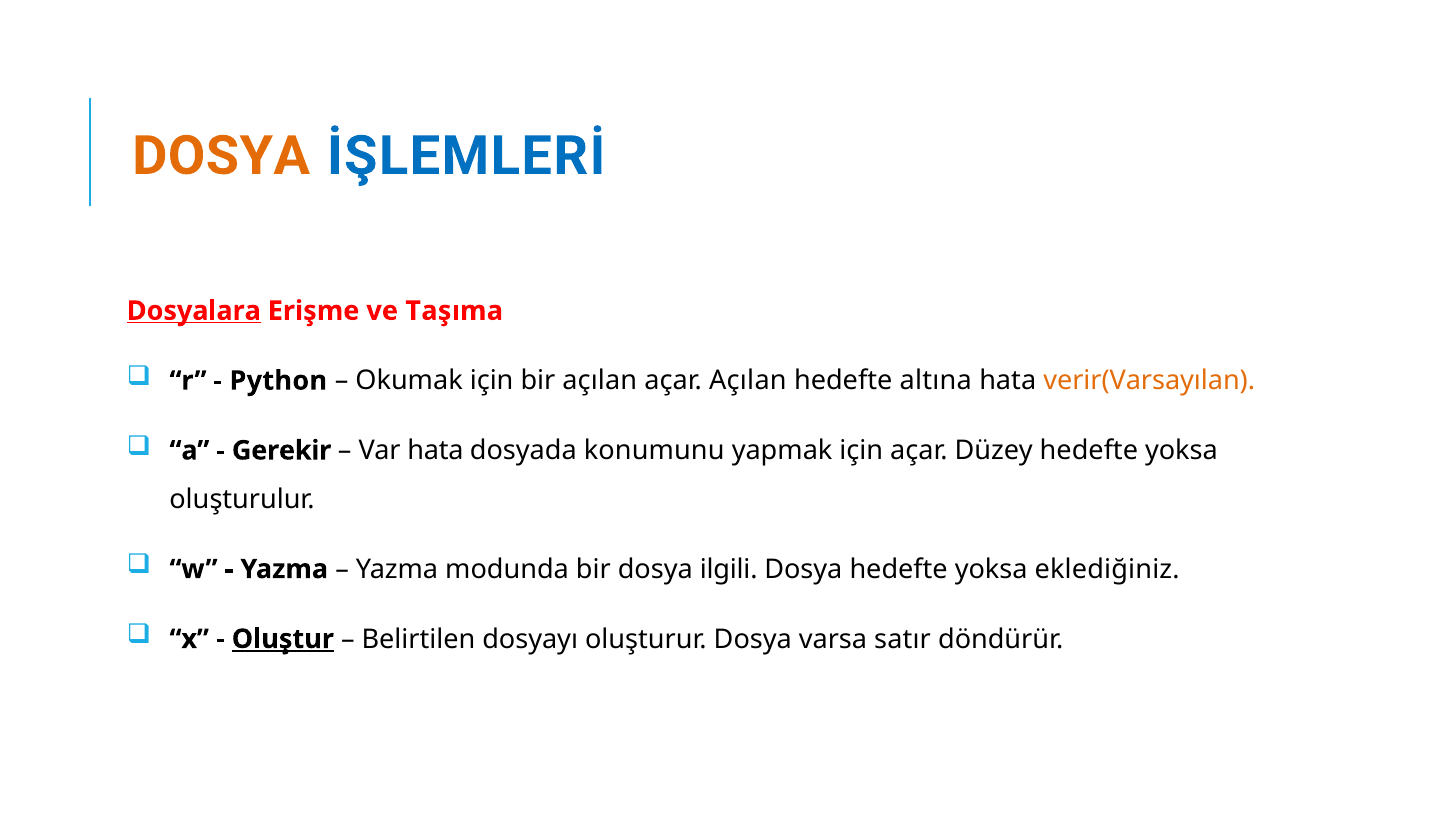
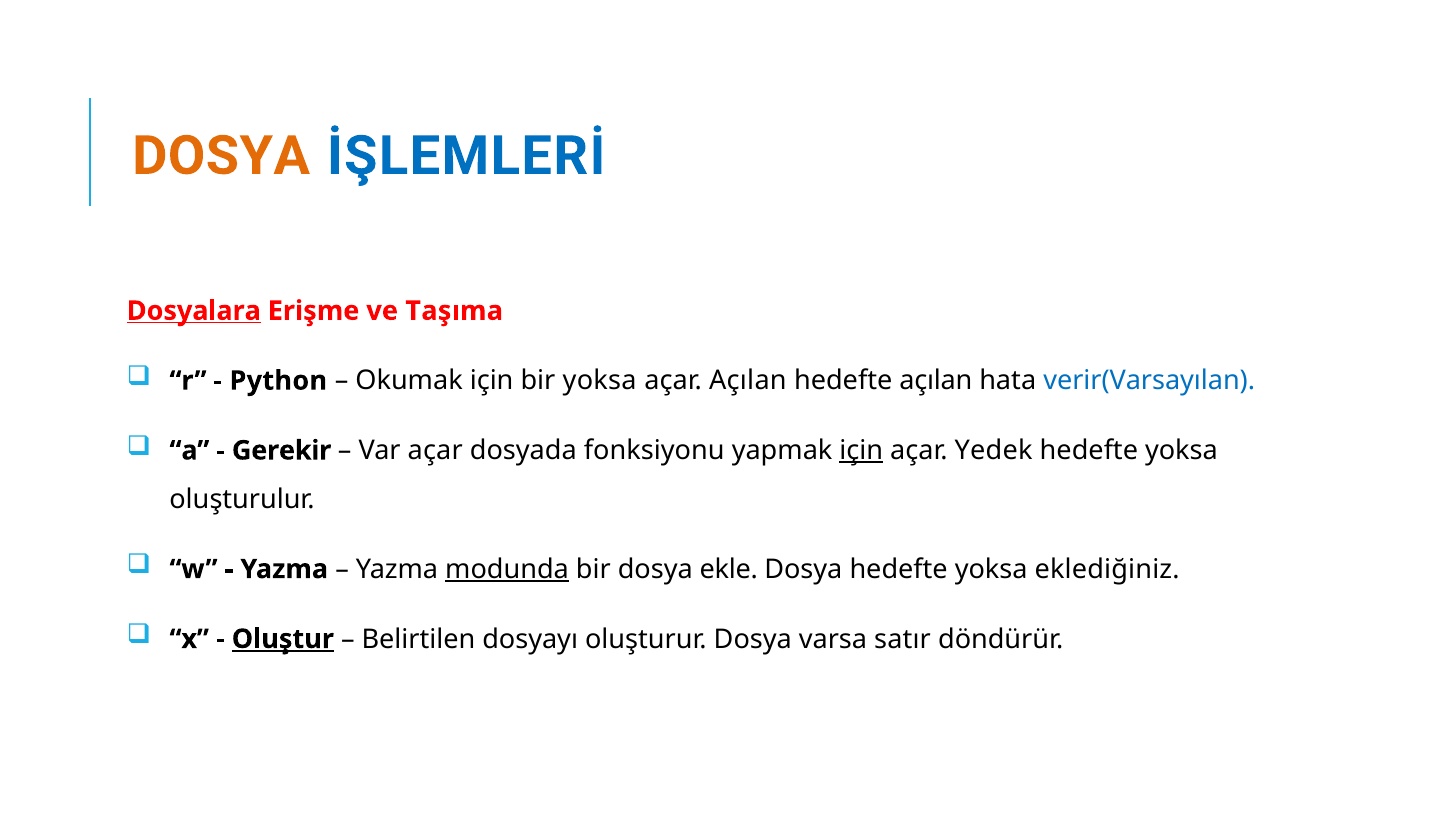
bir açılan: açılan -> yoksa
hedefte altına: altına -> açılan
verir(Varsayılan colour: orange -> blue
Var hata: hata -> açar
konumunu: konumunu -> fonksiyonu
için at (861, 450) underline: none -> present
Düzey: Düzey -> Yedek
modunda underline: none -> present
ilgili: ilgili -> ekle
